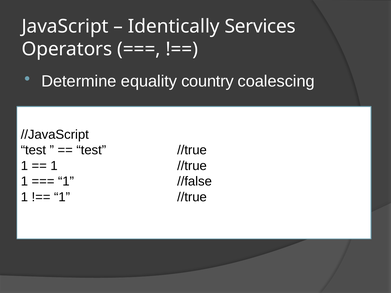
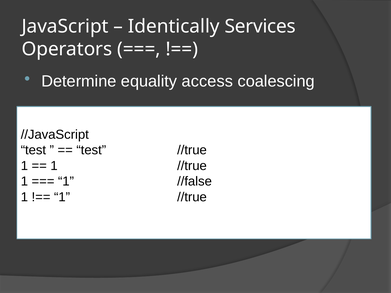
country: country -> access
